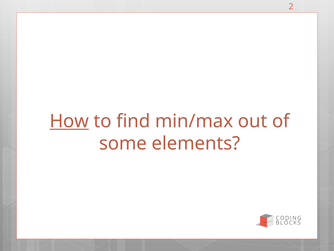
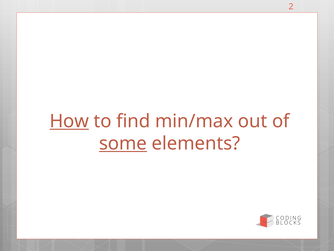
some underline: none -> present
